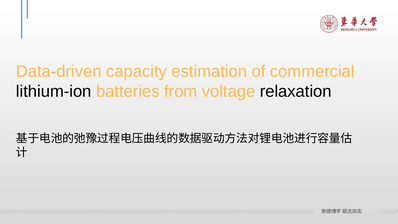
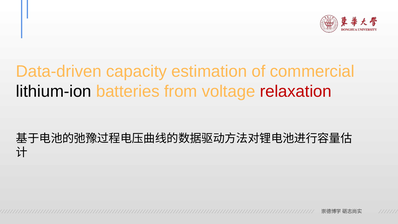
relaxation colour: black -> red
